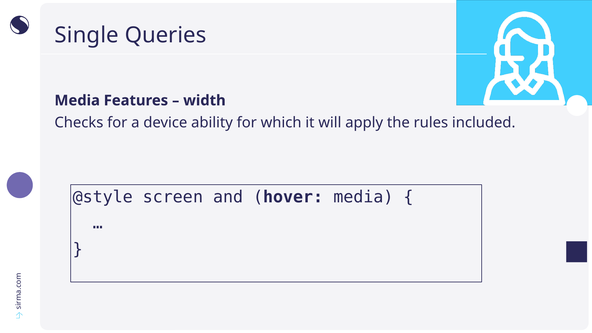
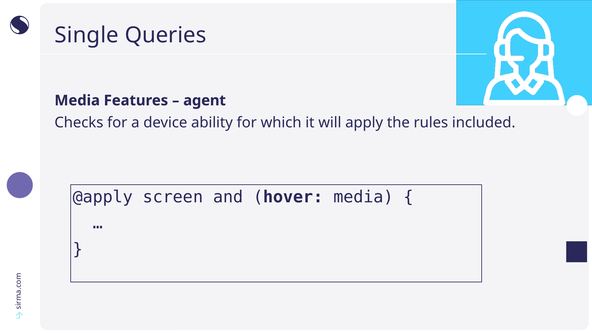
width: width -> agent
@style: @style -> @apply
